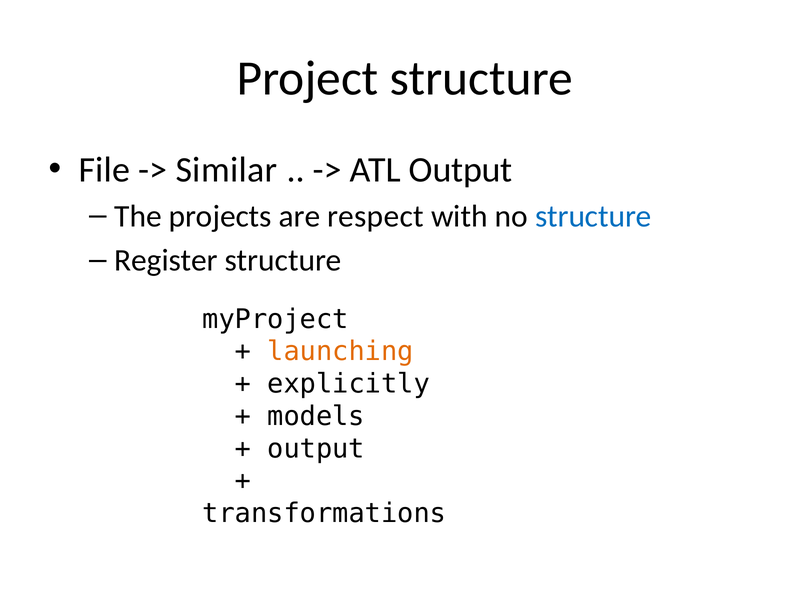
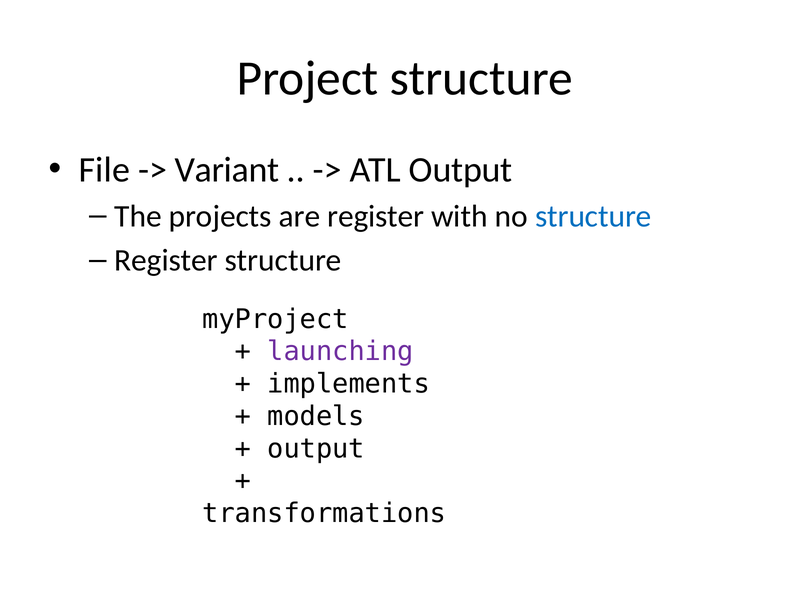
Similar: Similar -> Variant
are respect: respect -> register
launching colour: orange -> purple
explicitly: explicitly -> implements
